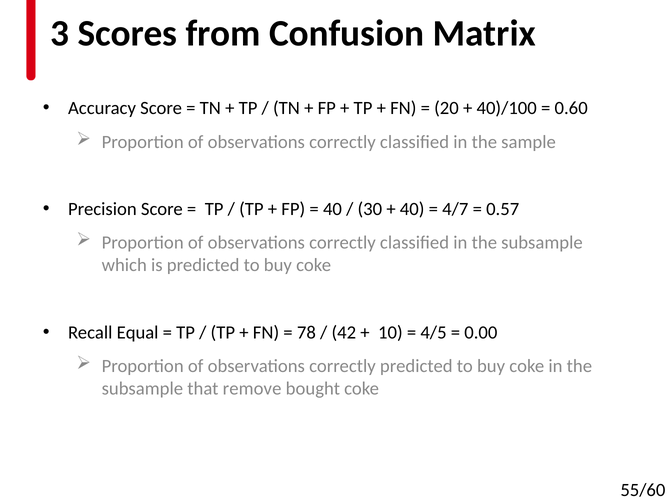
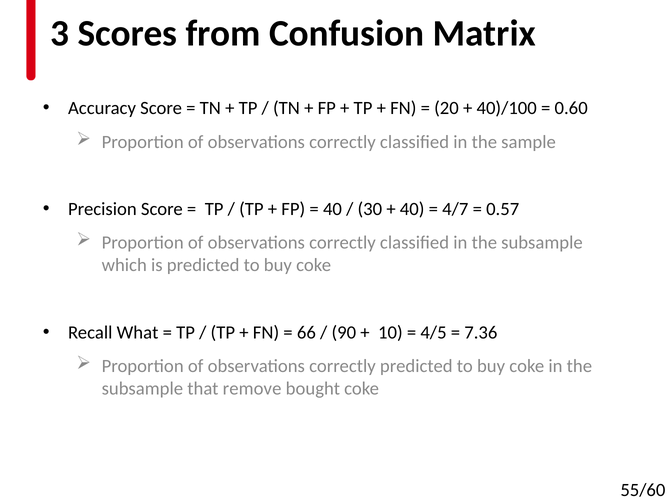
Equal: Equal -> What
78: 78 -> 66
42: 42 -> 90
0.00: 0.00 -> 7.36
